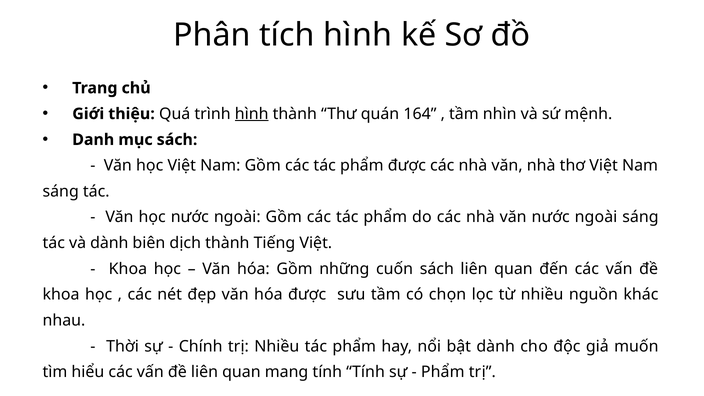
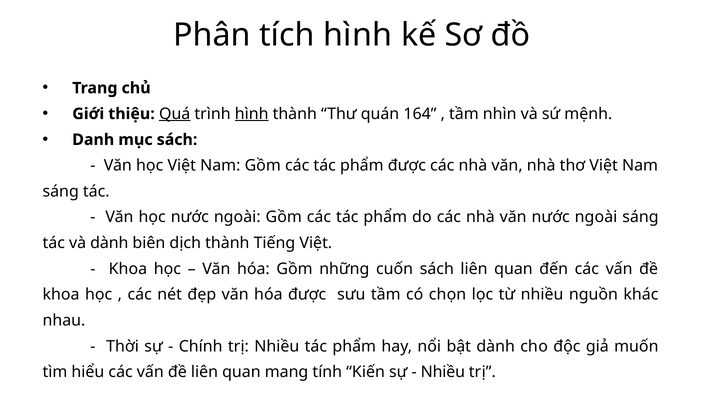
Quá underline: none -> present
tính Tính: Tính -> Kiến
Phẩm at (443, 372): Phẩm -> Nhiều
